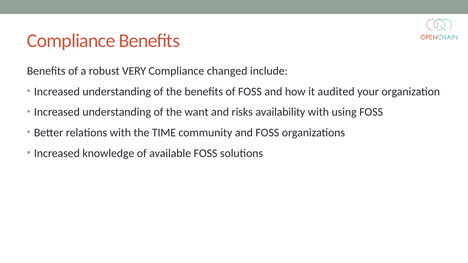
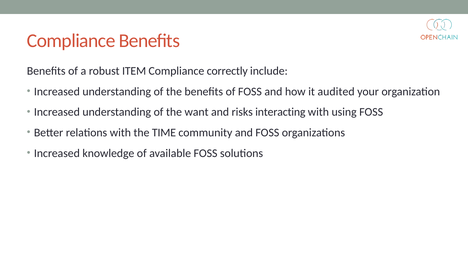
VERY: VERY -> ITEM
changed: changed -> correctly
availability: availability -> interacting
